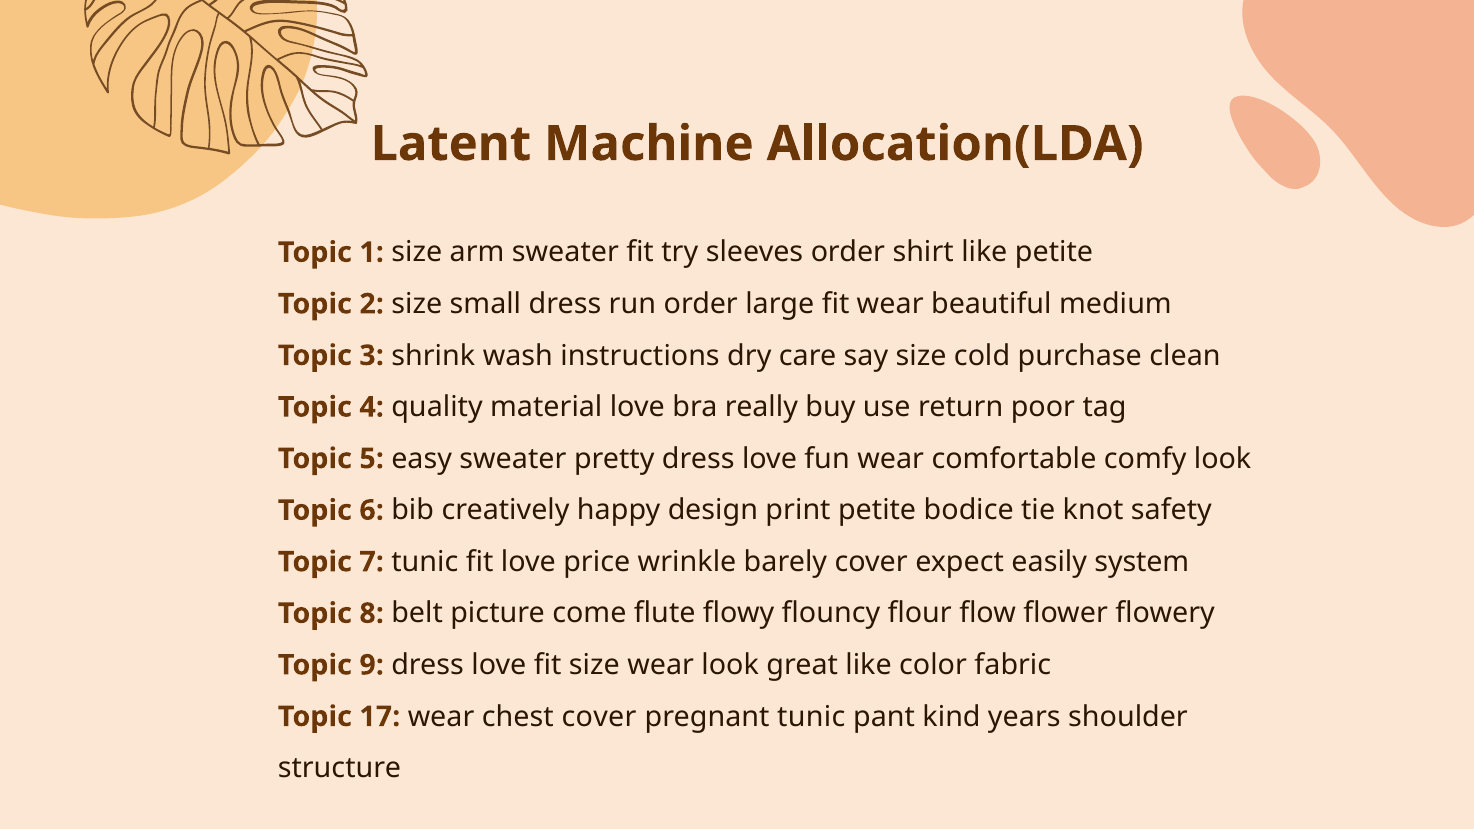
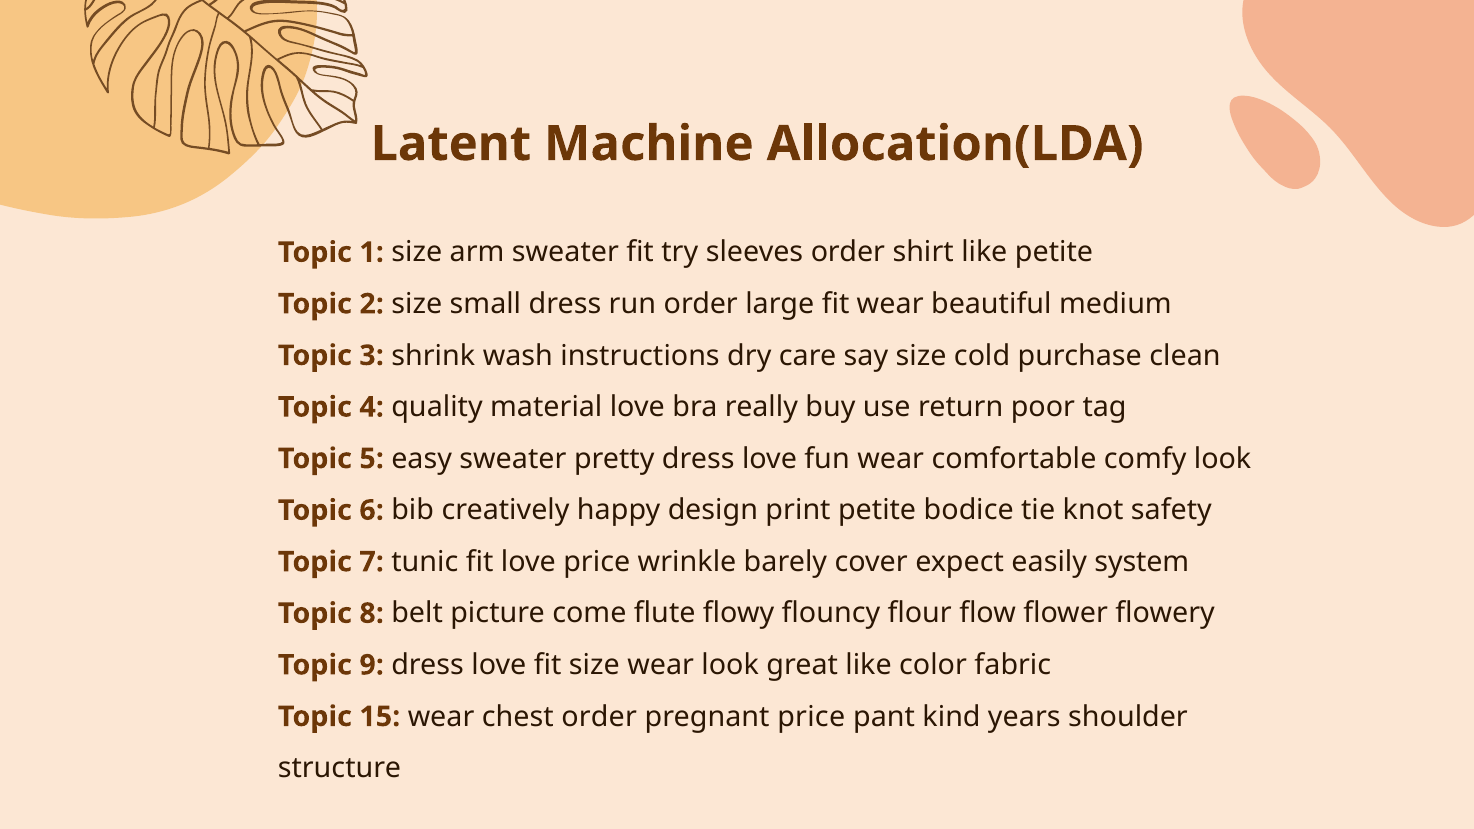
17: 17 -> 15
chest cover: cover -> order
pregnant tunic: tunic -> price
